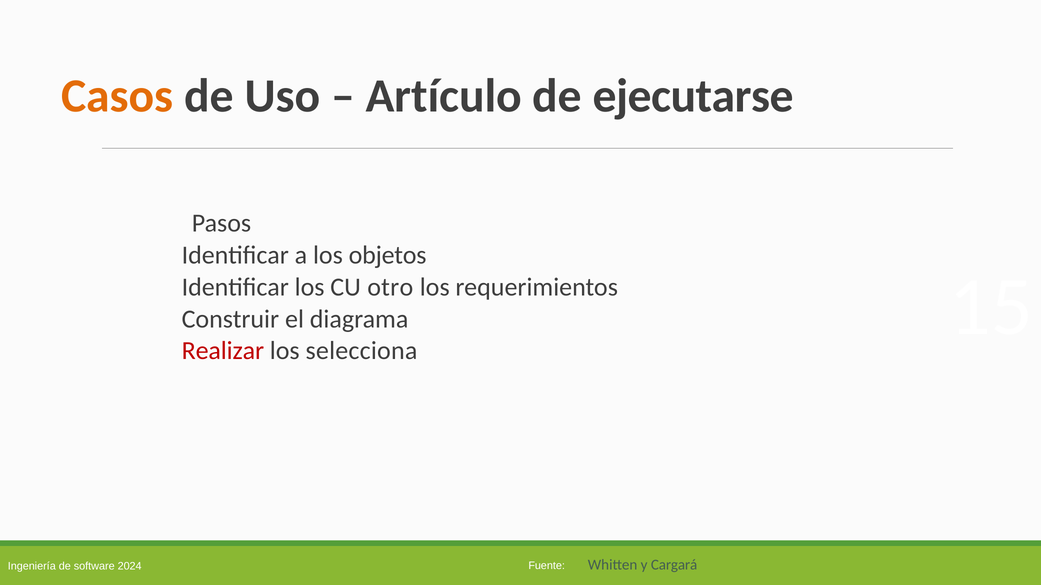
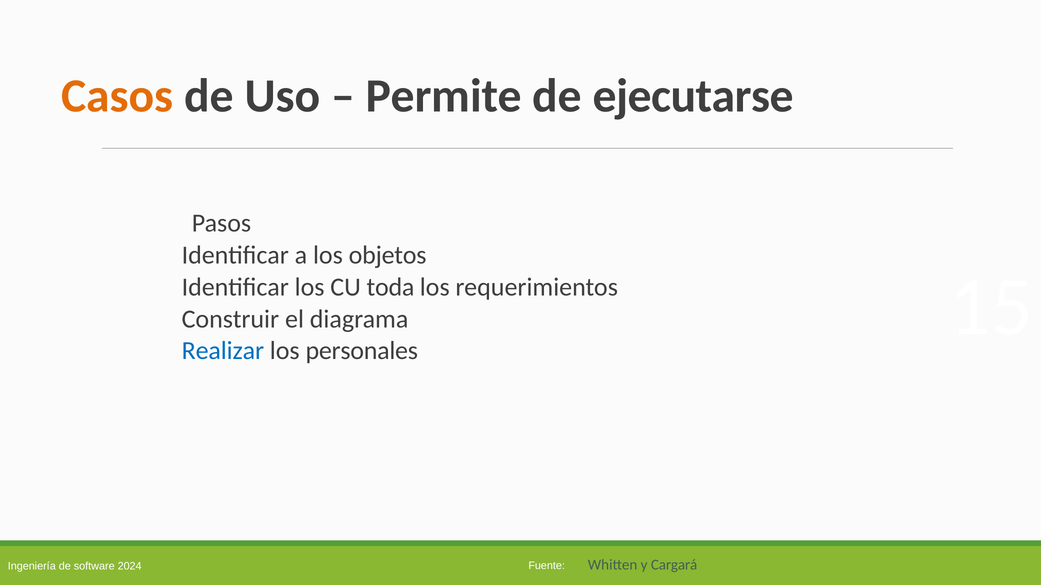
Artículo: Artículo -> Permite
otro: otro -> toda
Realizar colour: red -> blue
selecciona: selecciona -> personales
